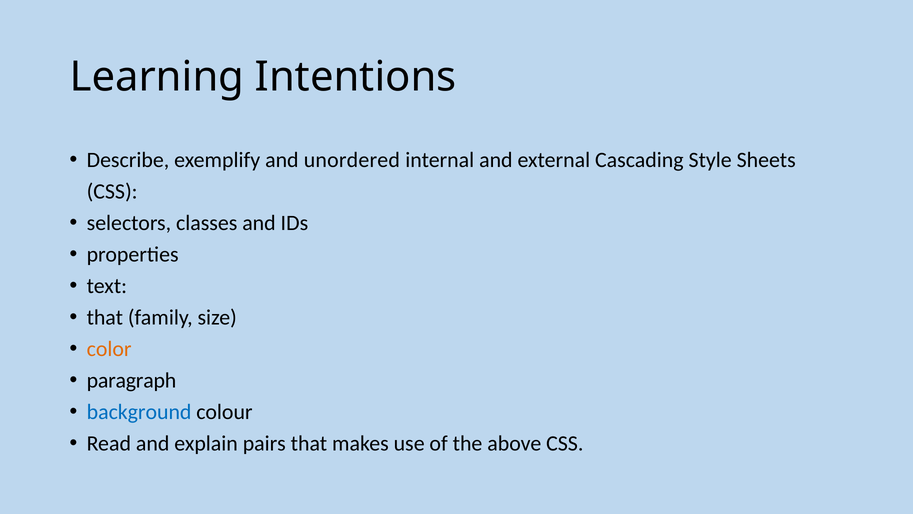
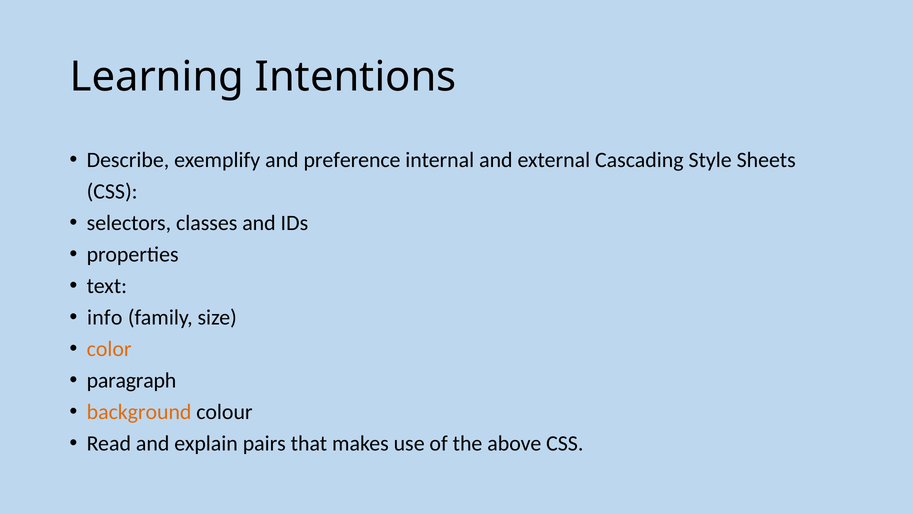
unordered: unordered -> preference
that at (105, 317): that -> info
background colour: blue -> orange
